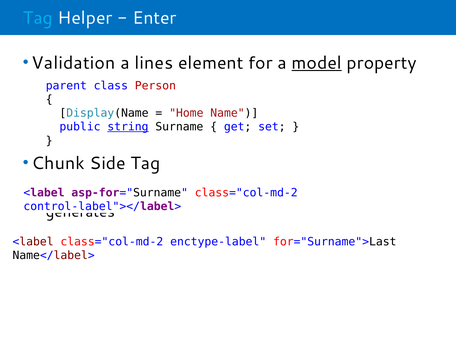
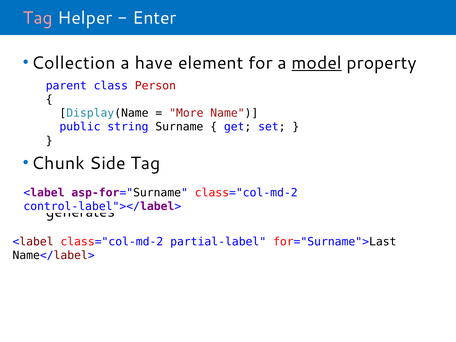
Tag at (38, 18) colour: light blue -> pink
Validation: Validation -> Collection
lines: lines -> have
Home: Home -> More
string underline: present -> none
enctype-label: enctype-label -> partial-label
